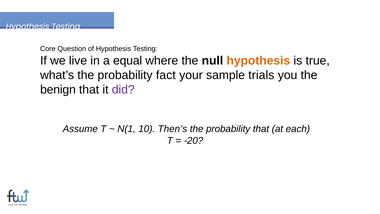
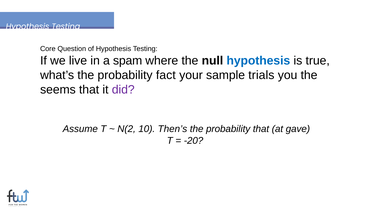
equal: equal -> spam
hypothesis at (258, 61) colour: orange -> blue
benign: benign -> seems
N(1: N(1 -> N(2
each: each -> gave
